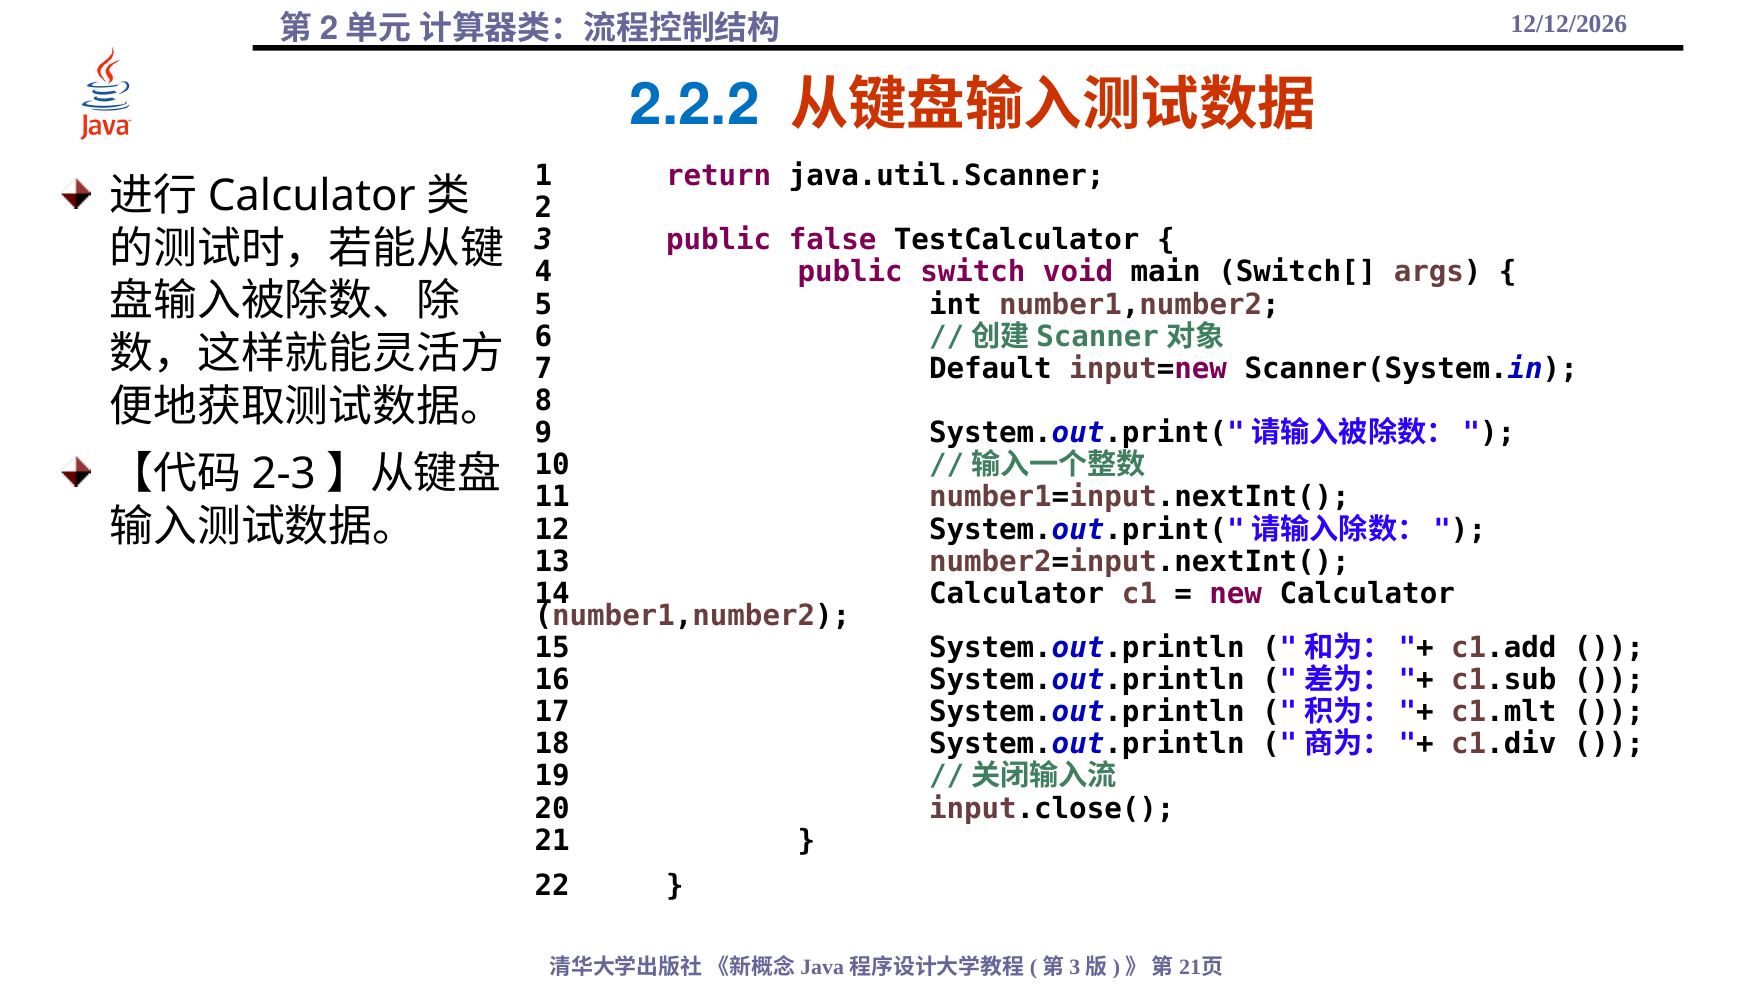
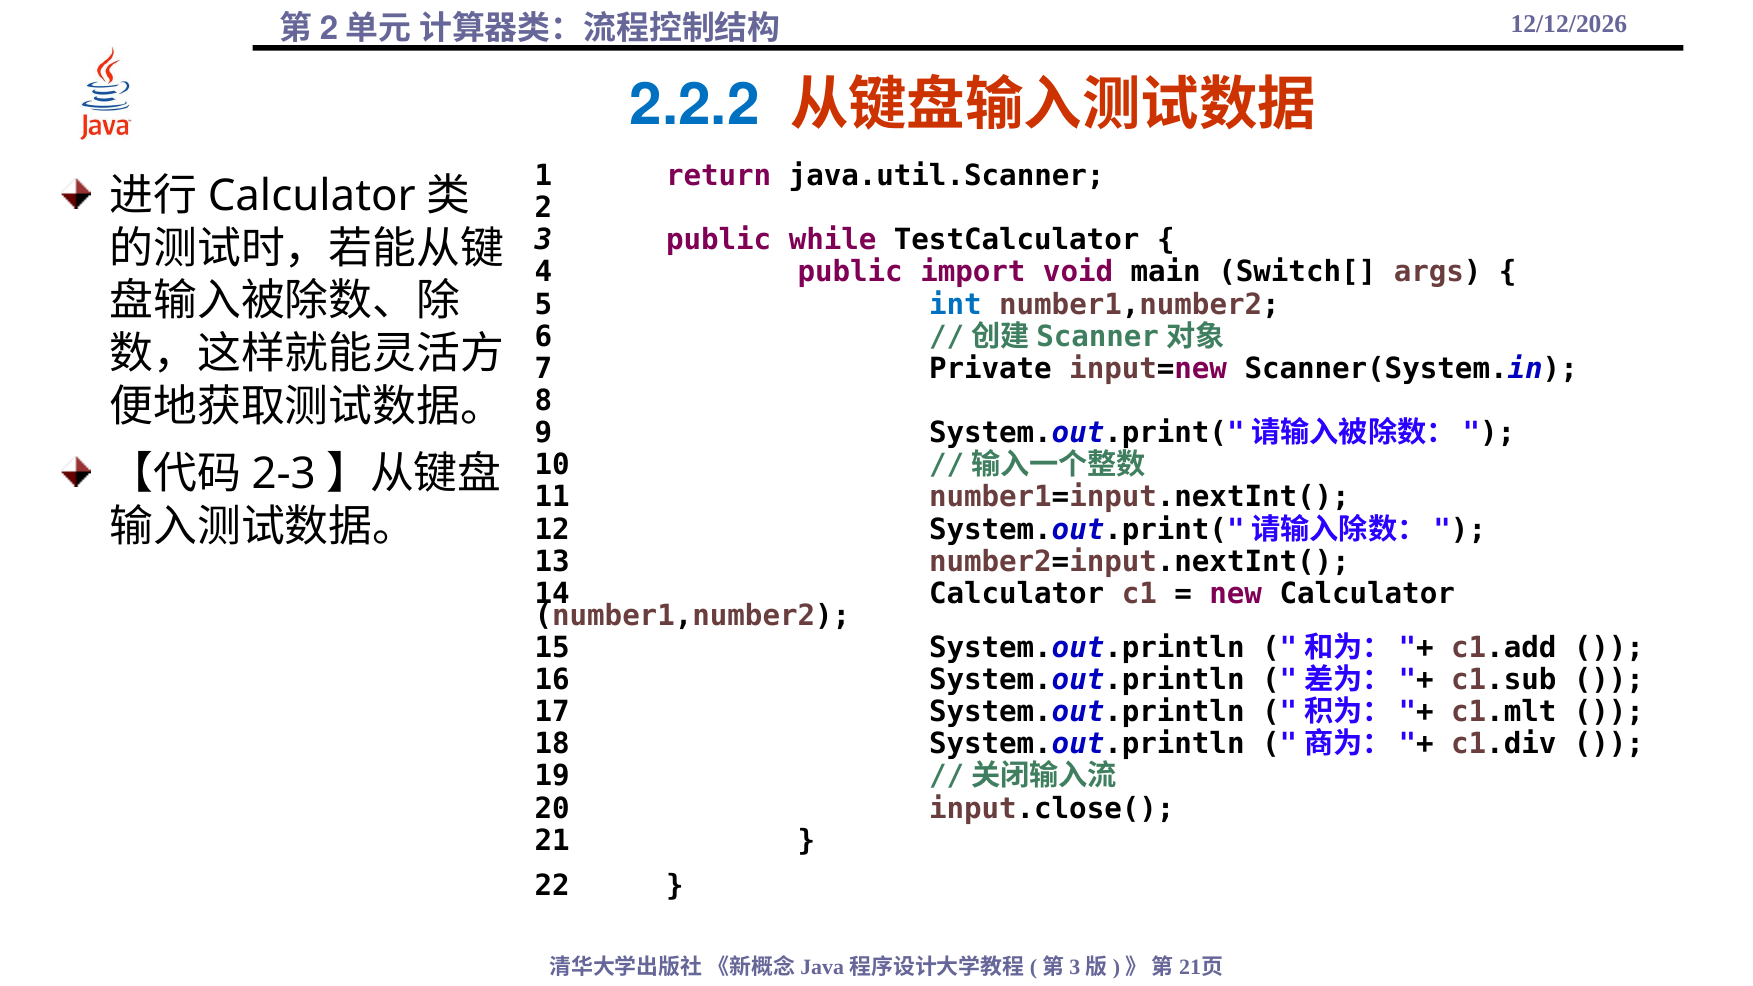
false: false -> while
switch: switch -> import
int colour: black -> blue
Default: Default -> Private
